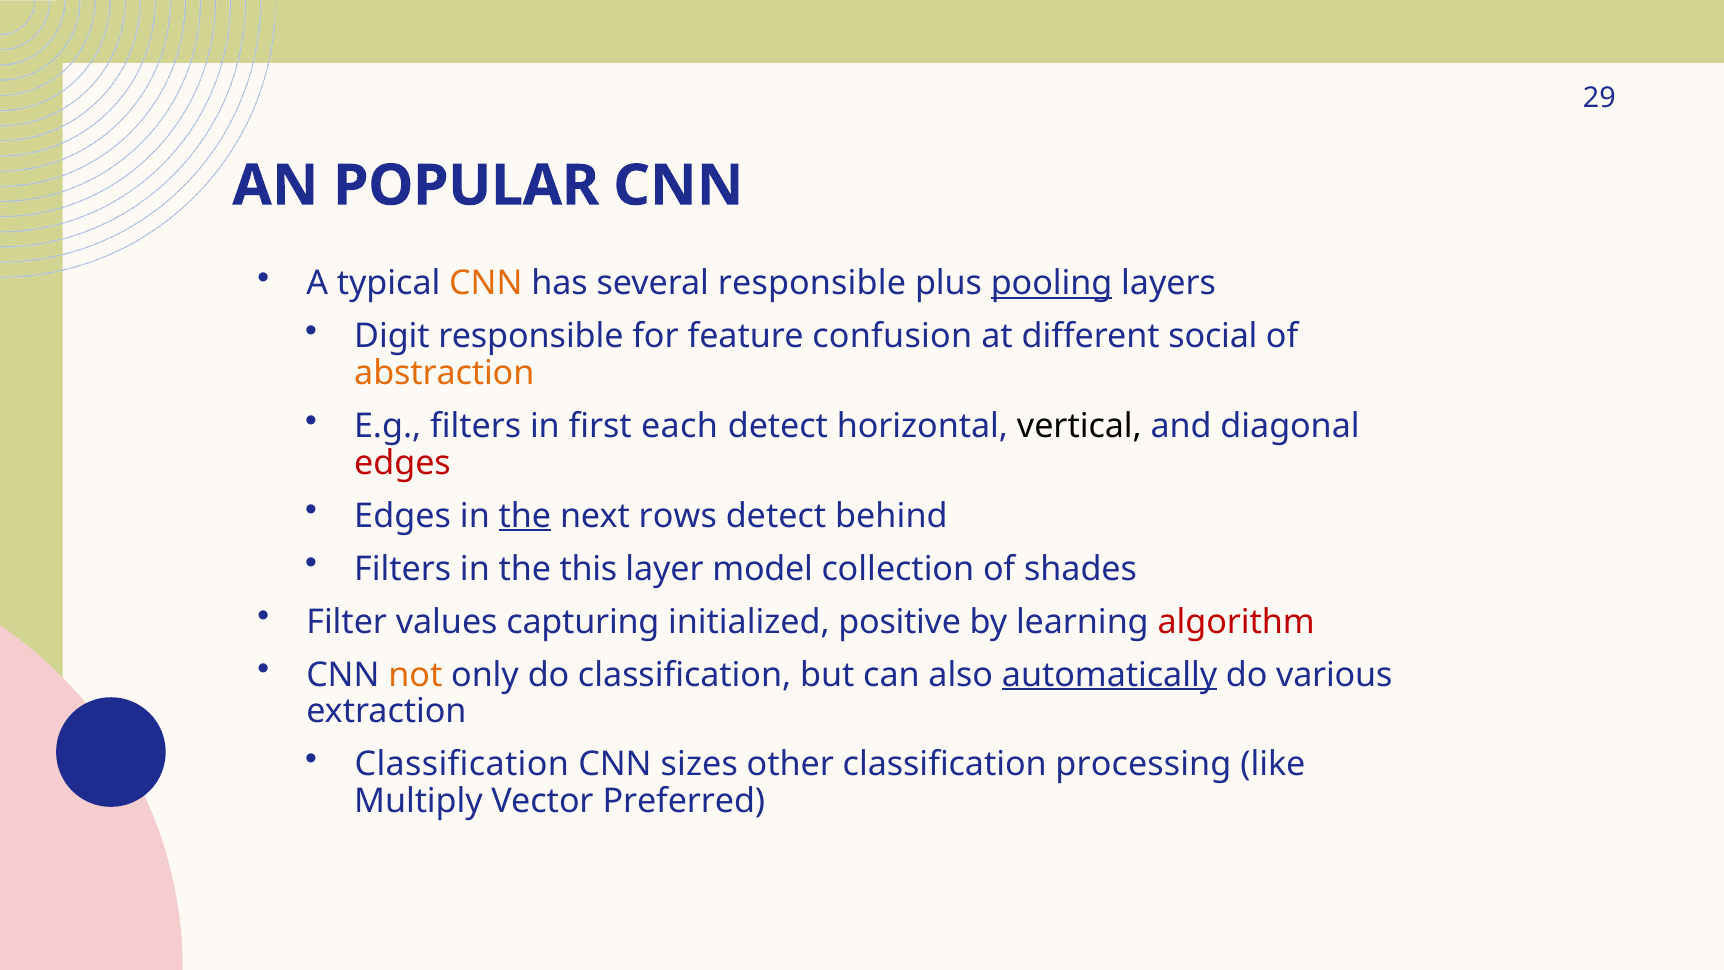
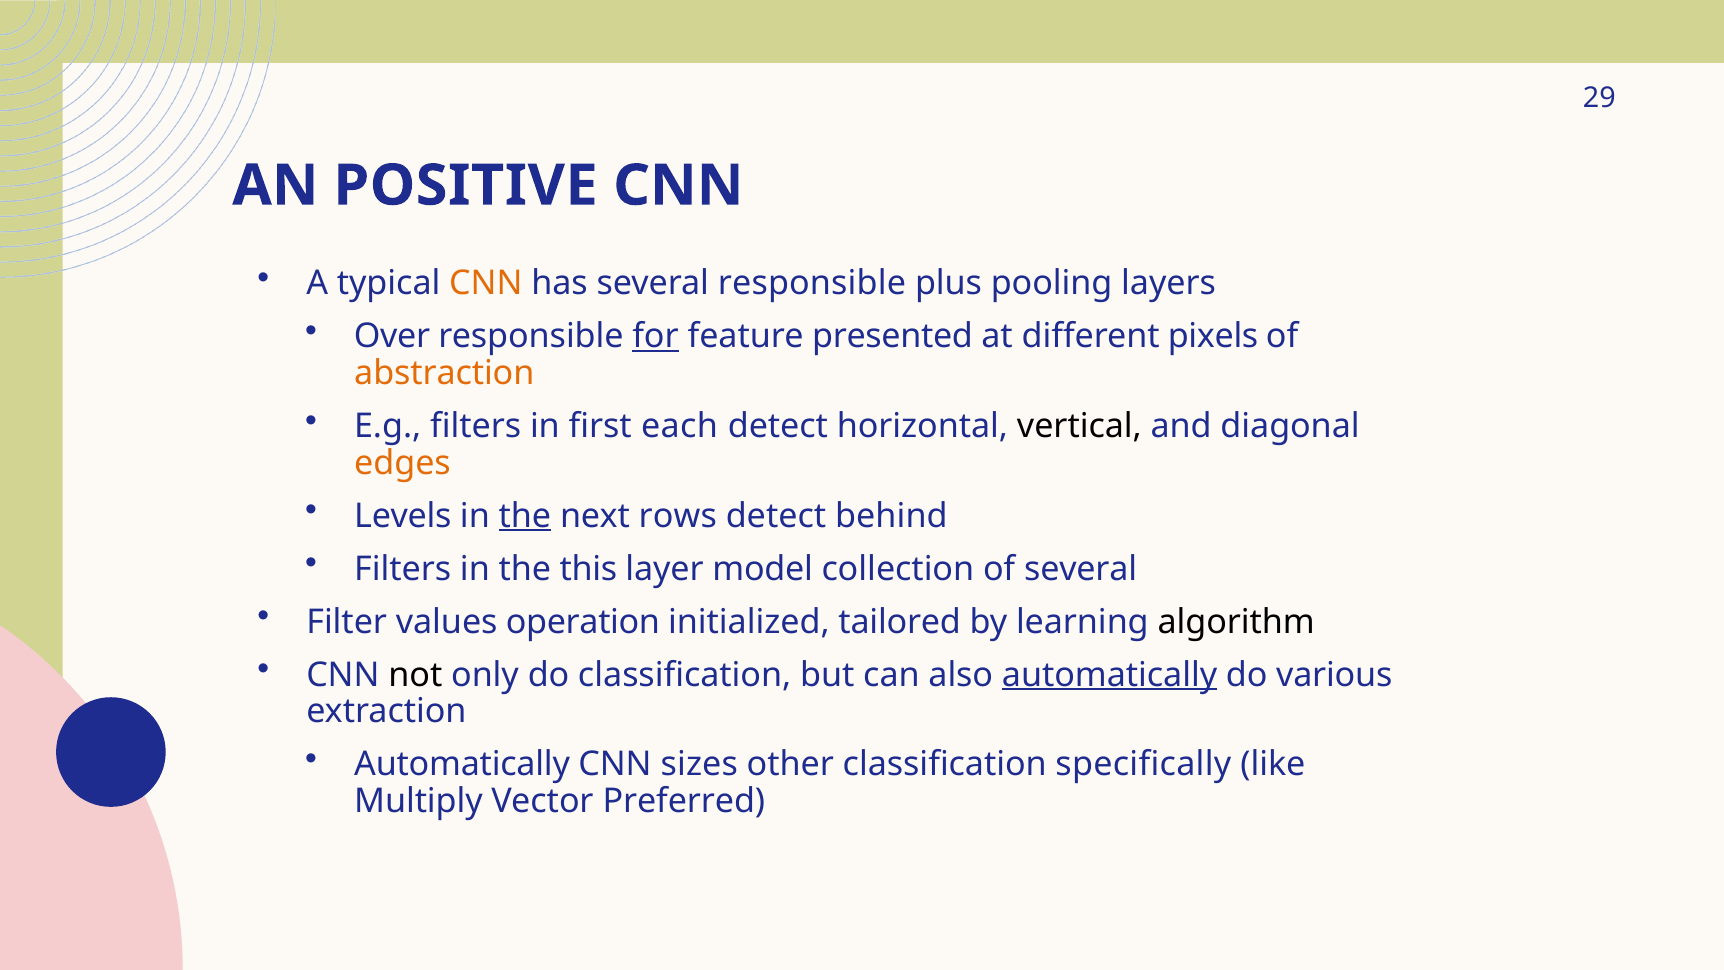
POPULAR: POPULAR -> POSITIVE
pooling underline: present -> none
Digit: Digit -> Over
for underline: none -> present
confusion: confusion -> presented
social: social -> pixels
edges at (403, 463) colour: red -> orange
Edges at (403, 516): Edges -> Levels
of shades: shades -> several
capturing: capturing -> operation
positive: positive -> tailored
algorithm colour: red -> black
not colour: orange -> black
Classification at (462, 764): Classification -> Automatically
processing: processing -> specifically
